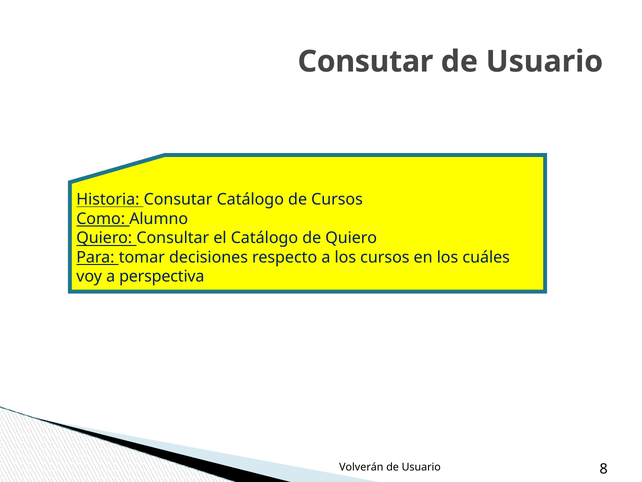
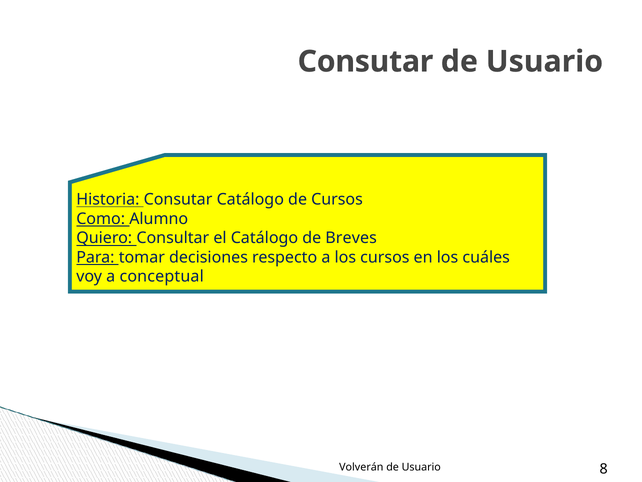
de Quiero: Quiero -> Breves
perspectiva: perspectiva -> conceptual
